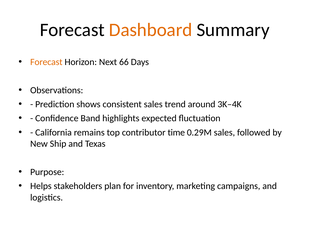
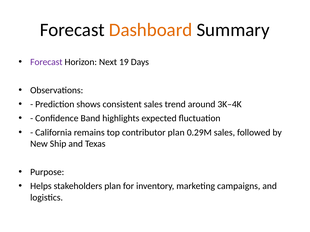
Forecast at (46, 62) colour: orange -> purple
66: 66 -> 19
contributor time: time -> plan
